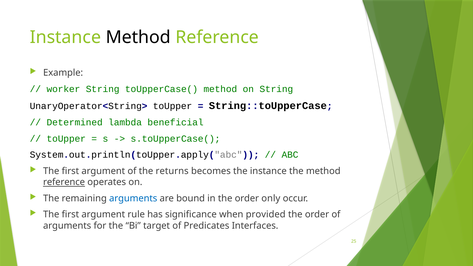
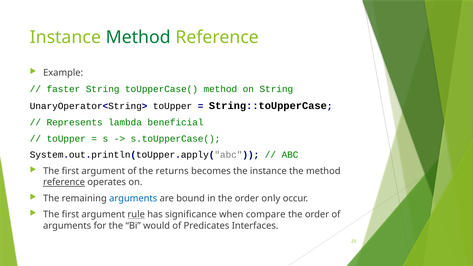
Method at (138, 37) colour: black -> green
worker: worker -> faster
Determined: Determined -> Represents
rule underline: none -> present
provided: provided -> compare
target: target -> would
